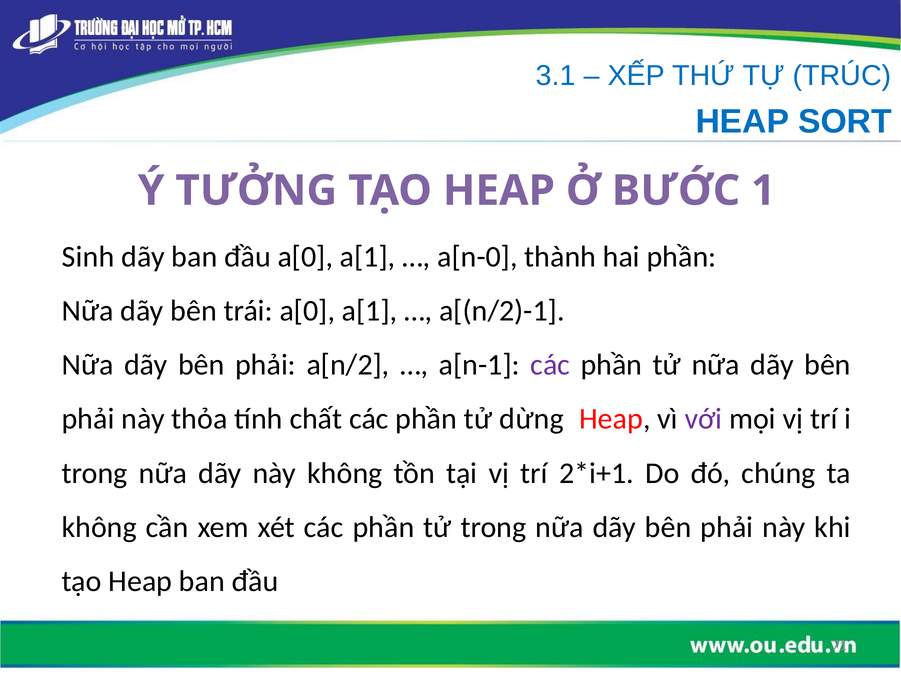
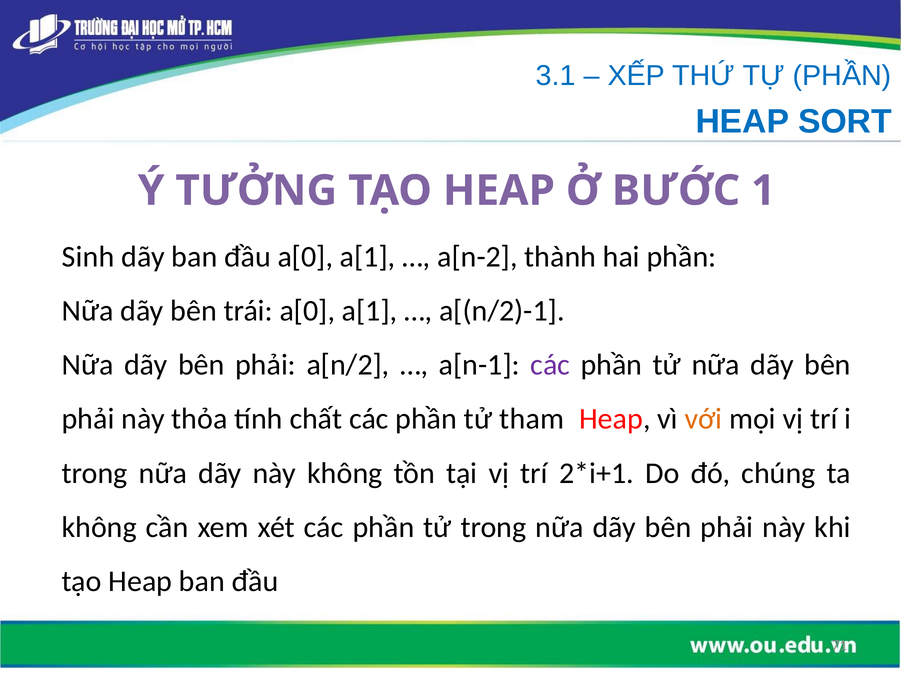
TỰ TRÚC: TRÚC -> PHẦN
a[n-0: a[n-0 -> a[n-2
dừng: dừng -> tham
với colour: purple -> orange
